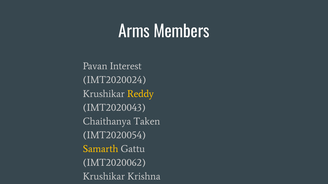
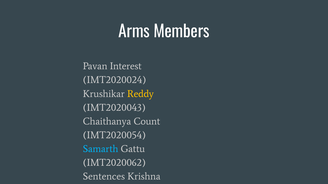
Taken: Taken -> Count
Samarth colour: yellow -> light blue
Krushikar at (104, 177): Krushikar -> Sentences
